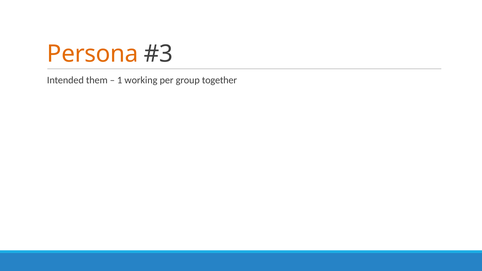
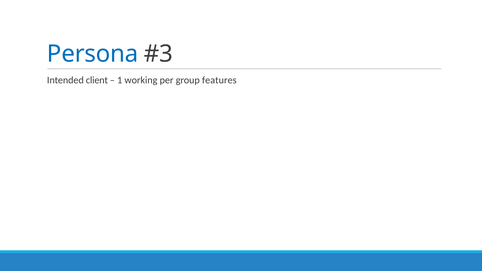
Persona colour: orange -> blue
them: them -> client
together: together -> features
